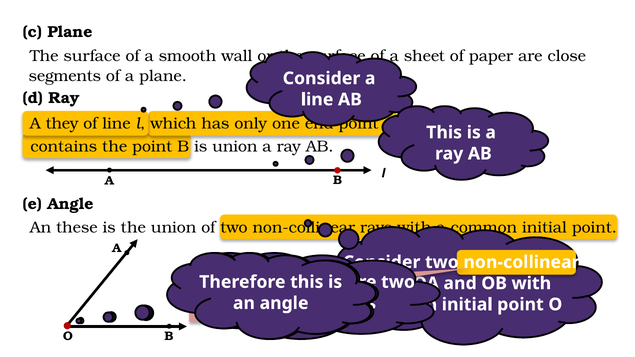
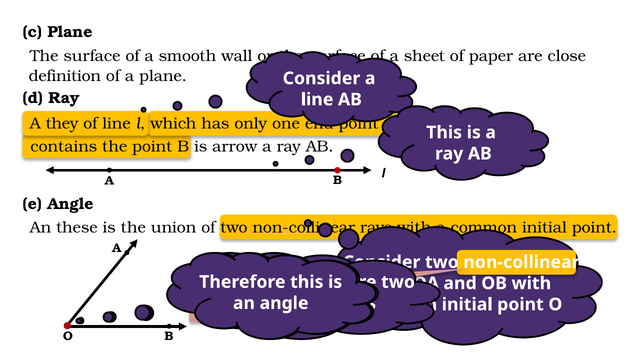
segments: segments -> definition
is union: union -> arrow
